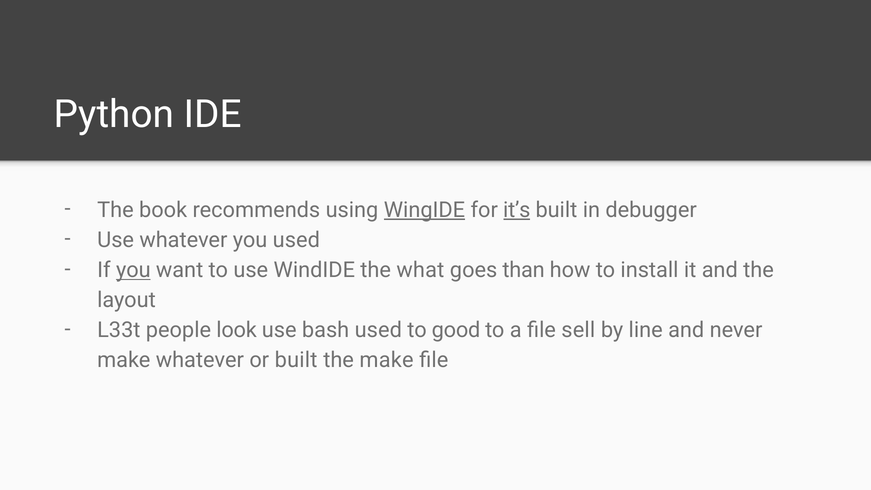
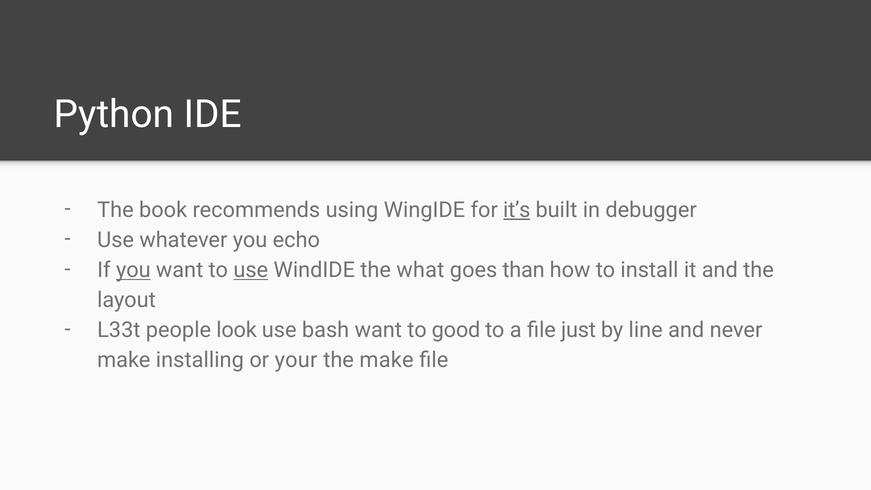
WingIDE underline: present -> none
you used: used -> echo
use at (251, 270) underline: none -> present
bash used: used -> want
sell: sell -> just
make whatever: whatever -> installing
or built: built -> your
